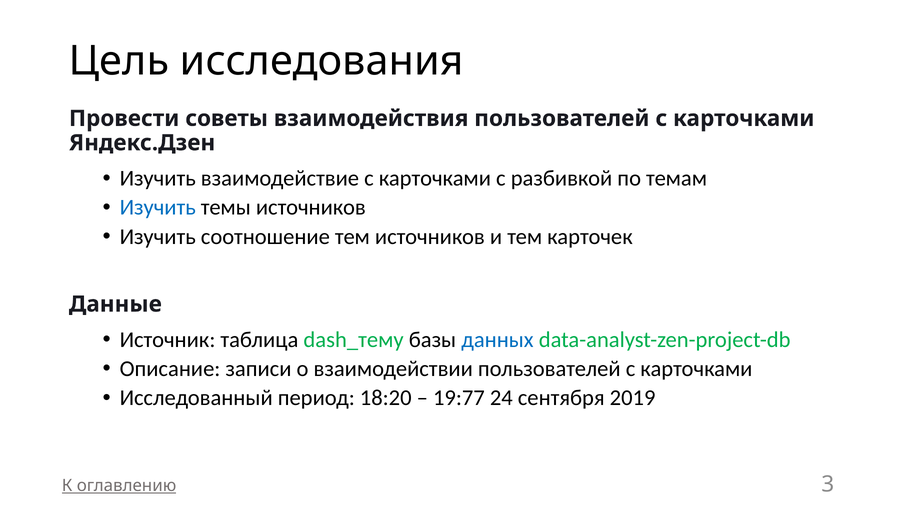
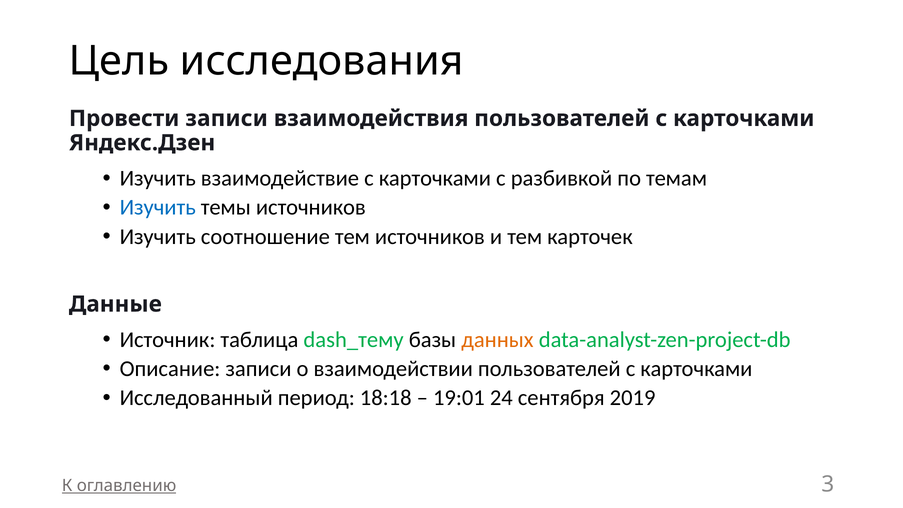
Провести советы: советы -> записи
данных colour: blue -> orange
18:20: 18:20 -> 18:18
19:77: 19:77 -> 19:01
